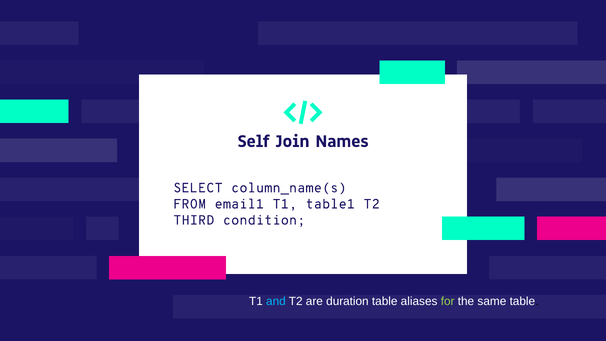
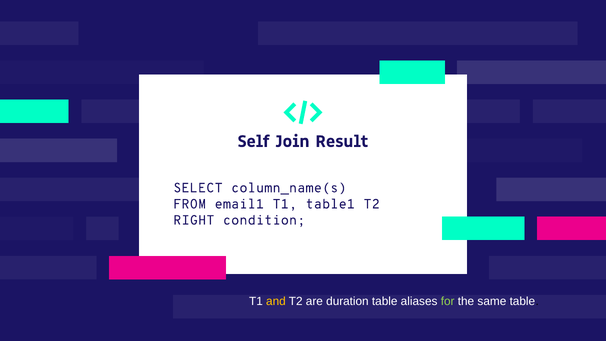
Names: Names -> Result
THIRD: THIRD -> RIGHT
and colour: light blue -> yellow
